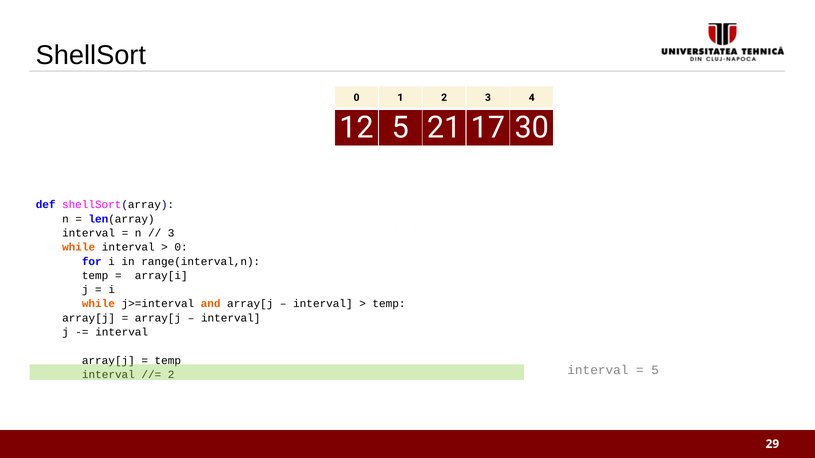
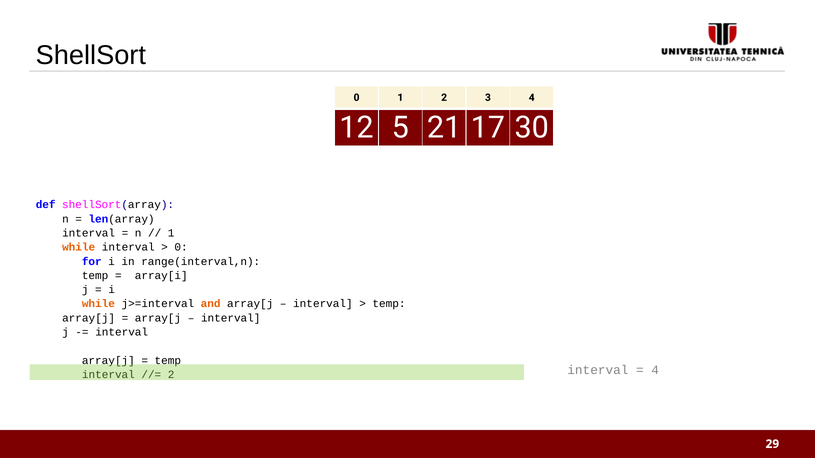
3 at (171, 233): 3 -> 1
5 at (655, 370): 5 -> 4
